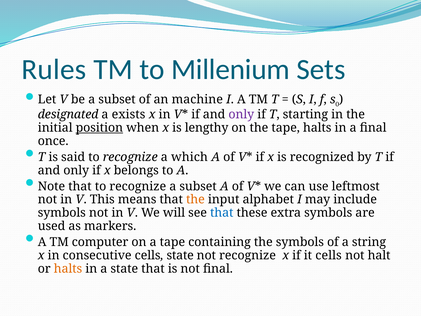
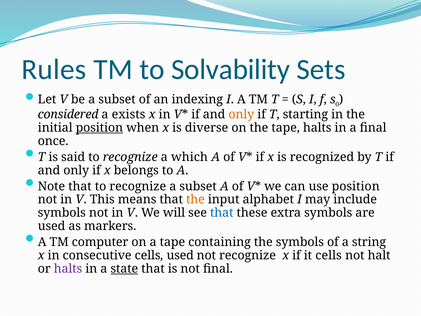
Millenium: Millenium -> Solvability
machine: machine -> indexing
designated: designated -> considered
only at (241, 114) colour: purple -> orange
lengthy: lengthy -> diverse
use leftmost: leftmost -> position
cells state: state -> used
halts at (68, 268) colour: orange -> purple
state at (124, 268) underline: none -> present
